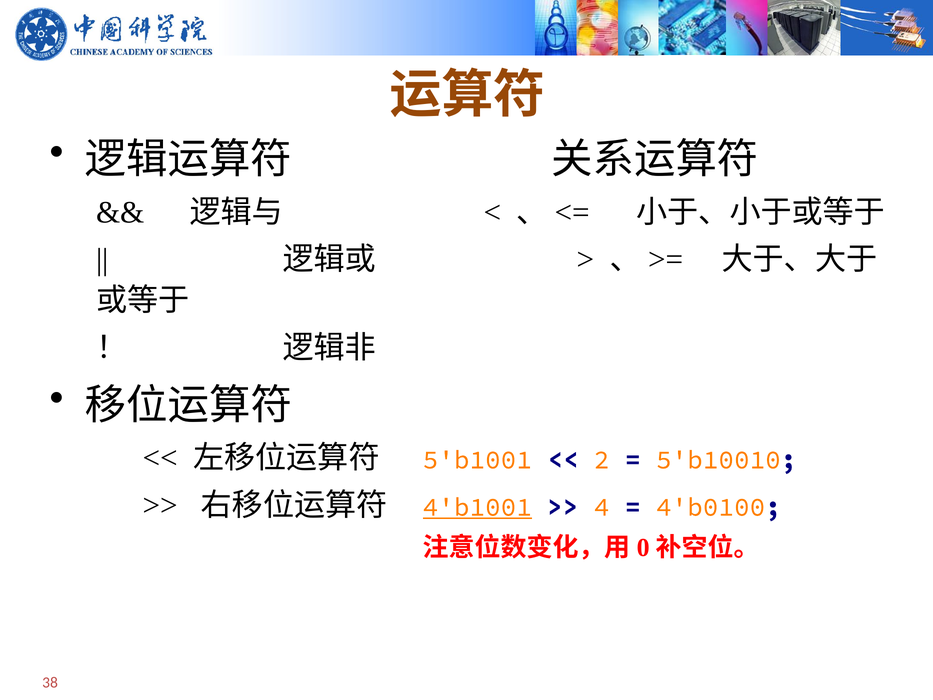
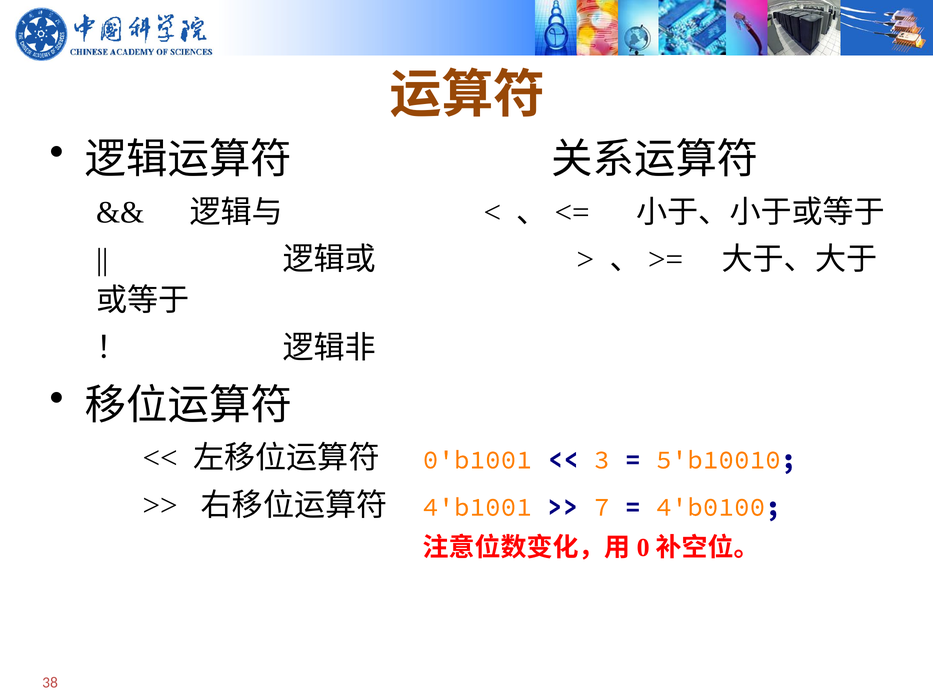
5'b1001: 5'b1001 -> 0'b1001
2: 2 -> 3
4'b1001 underline: present -> none
4: 4 -> 7
